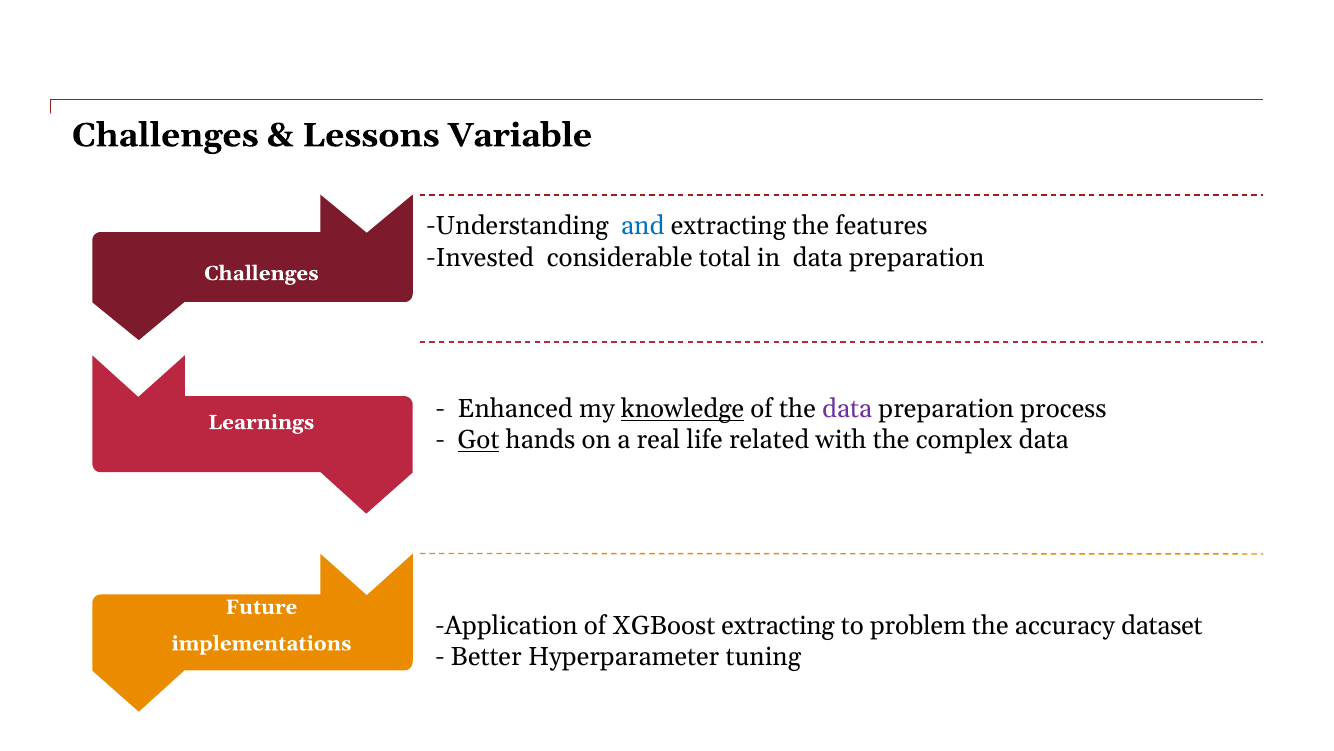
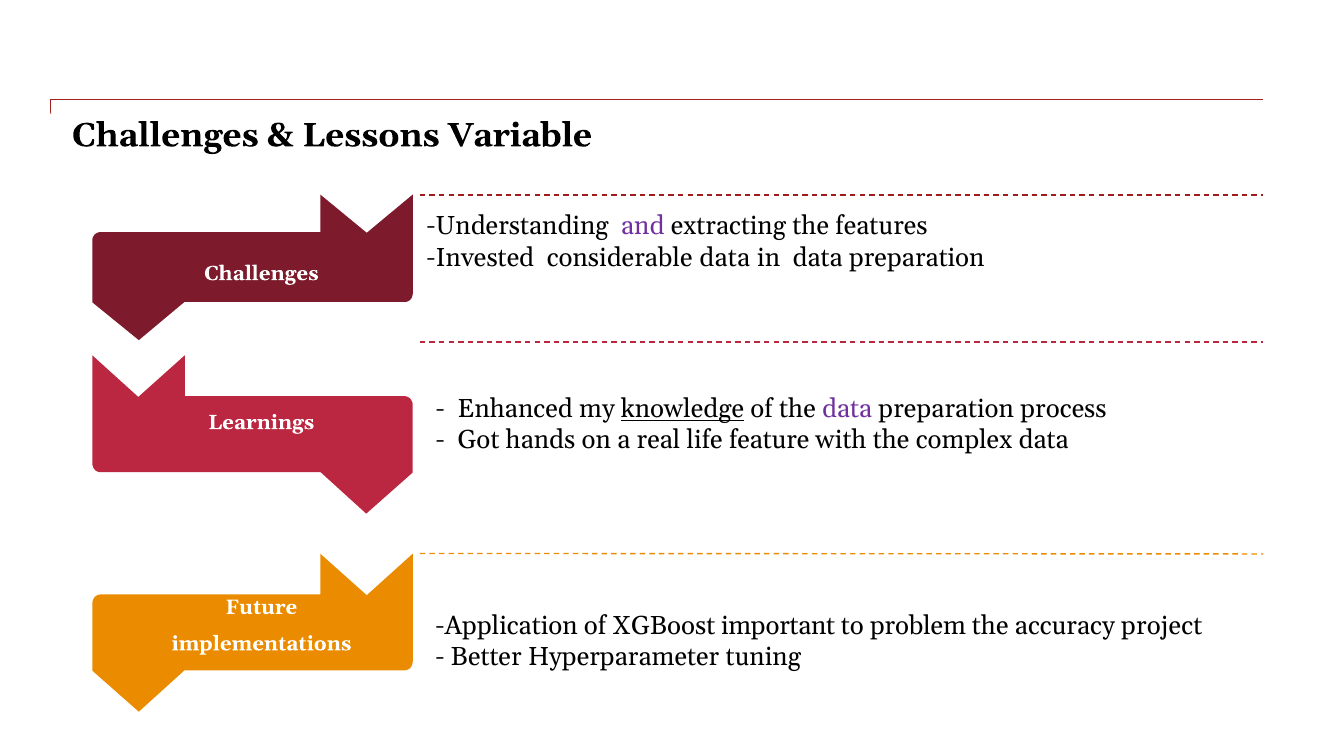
and colour: blue -> purple
considerable total: total -> data
Got underline: present -> none
related: related -> feature
XGBoost extracting: extracting -> important
dataset: dataset -> project
